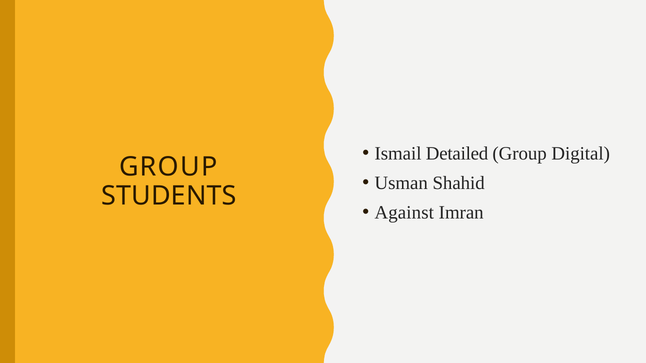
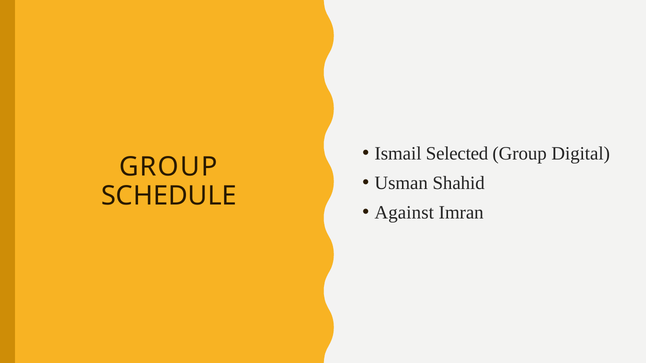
Detailed: Detailed -> Selected
STUDENTS: STUDENTS -> SCHEDULE
